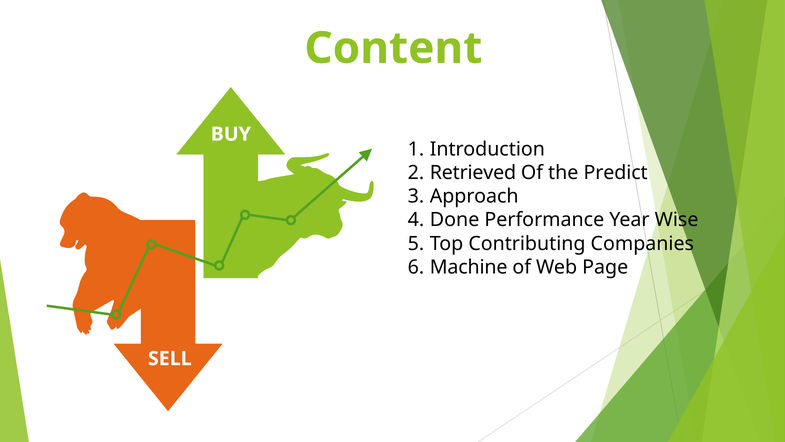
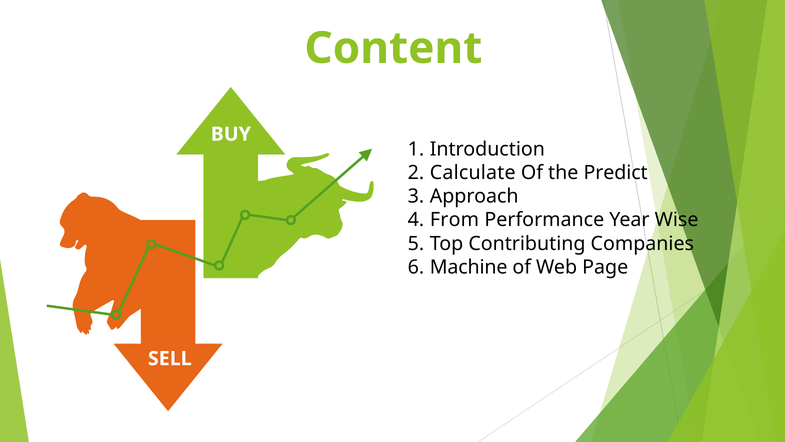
Retrieved: Retrieved -> Calculate
Done: Done -> From
